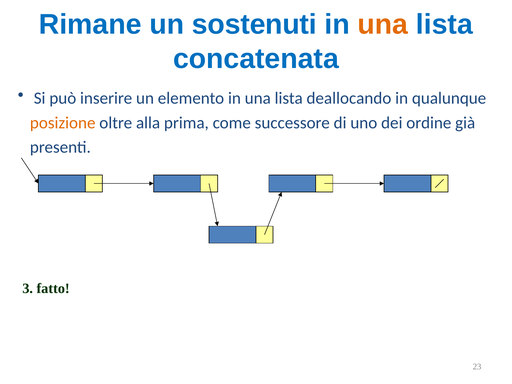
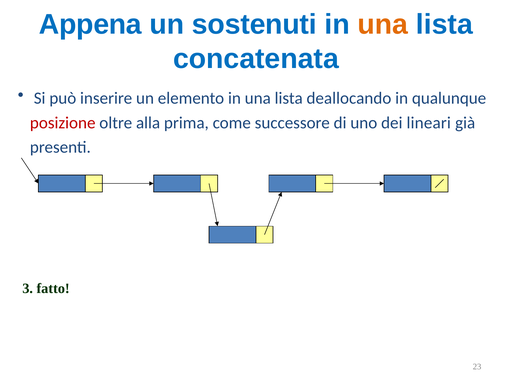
Rimane: Rimane -> Appena
posizione colour: orange -> red
ordine: ordine -> lineari
